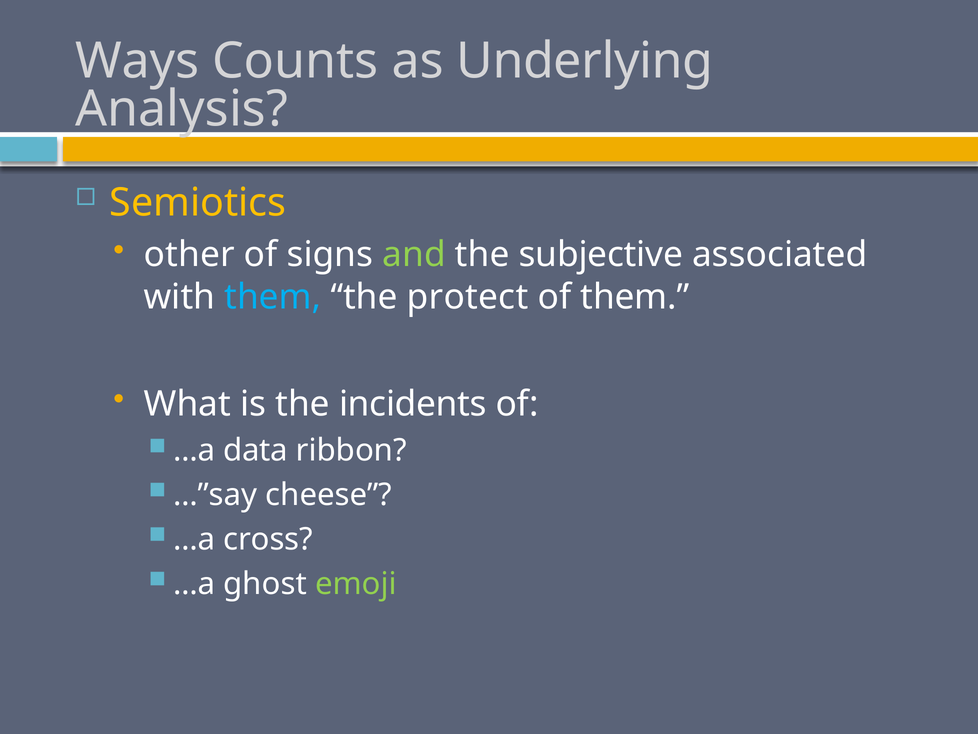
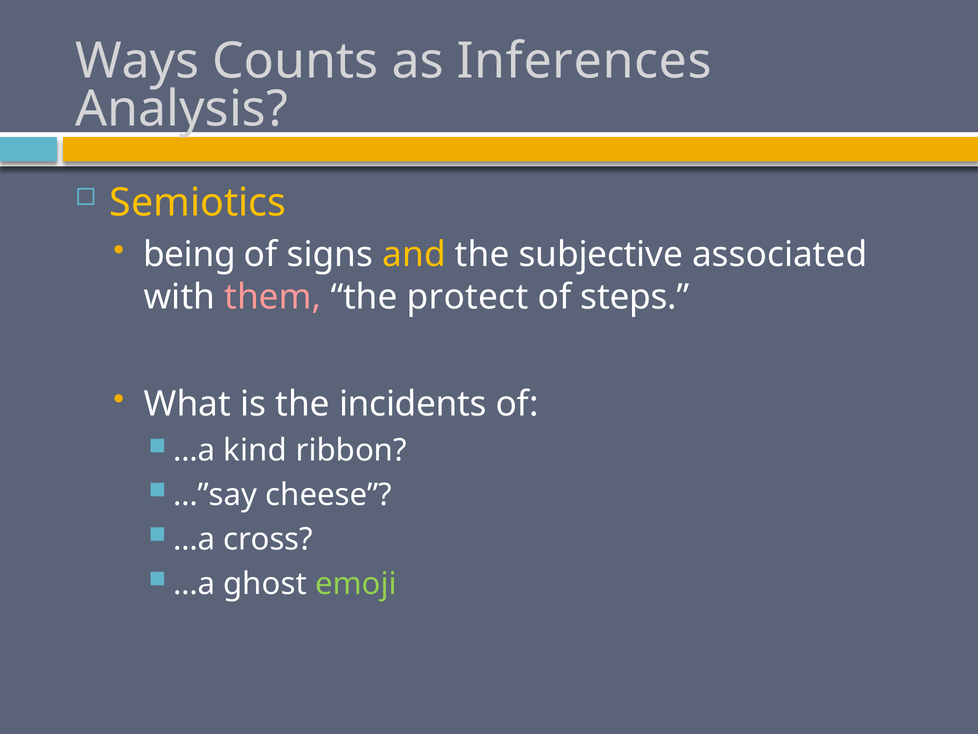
Underlying: Underlying -> Inferences
other: other -> being
and colour: light green -> yellow
them at (273, 297) colour: light blue -> pink
of them: them -> steps
data: data -> kind
